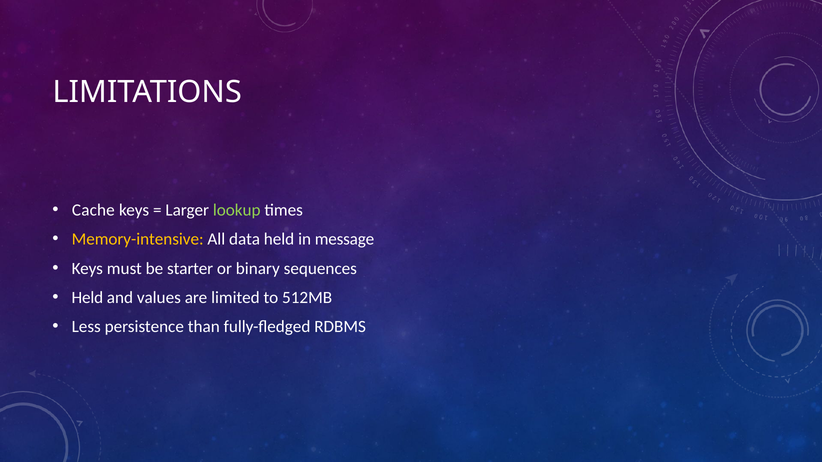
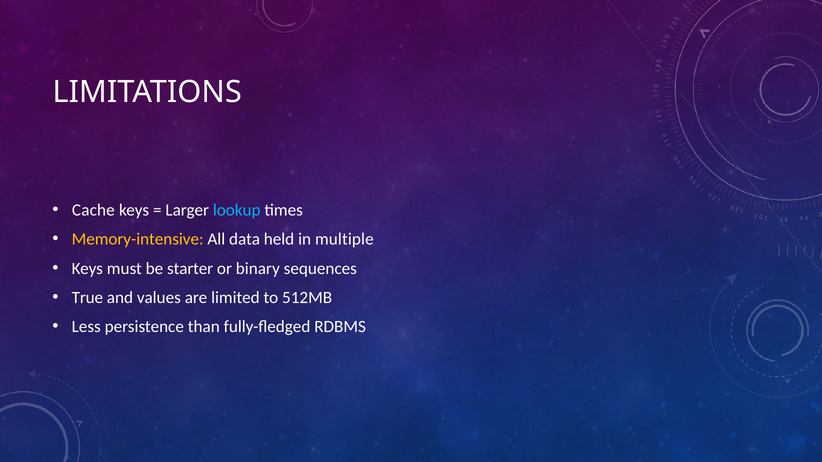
lookup colour: light green -> light blue
message: message -> multiple
Held at (87, 298): Held -> True
